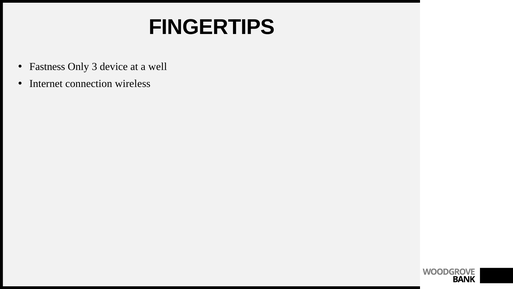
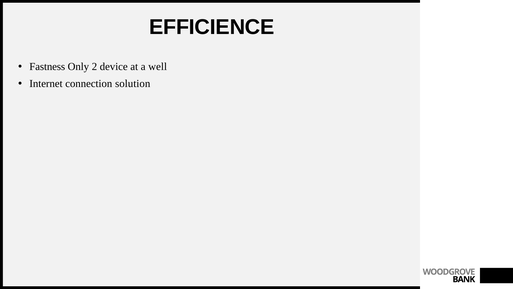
FINGERTIPS: FINGERTIPS -> EFFICIENCE
3: 3 -> 2
wireless: wireless -> solution
